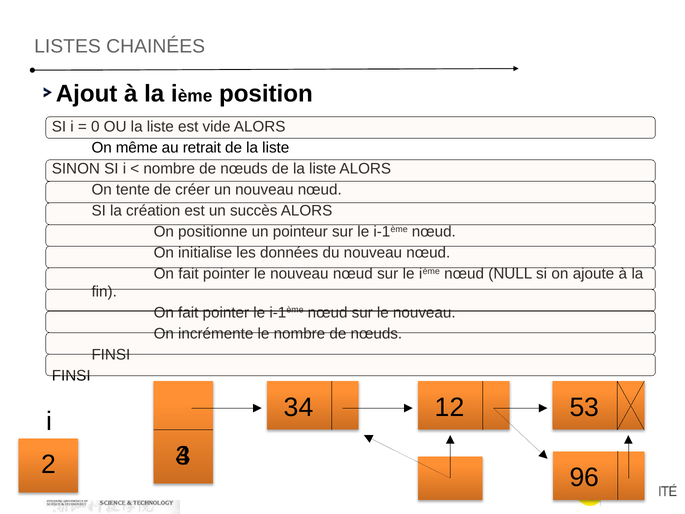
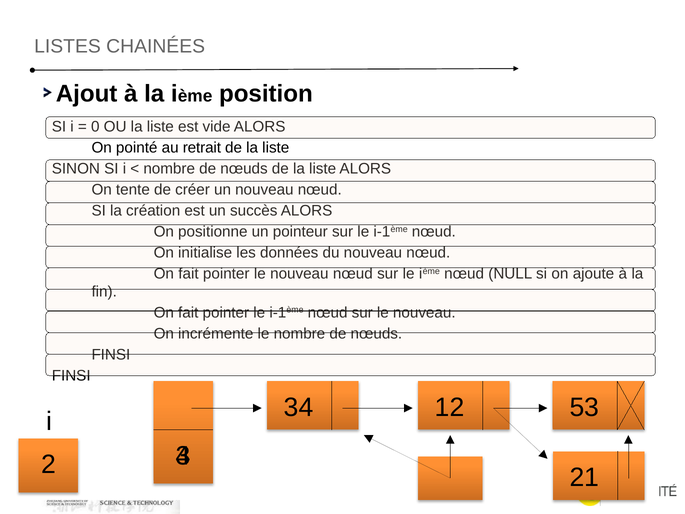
même: même -> pointé
96: 96 -> 21
